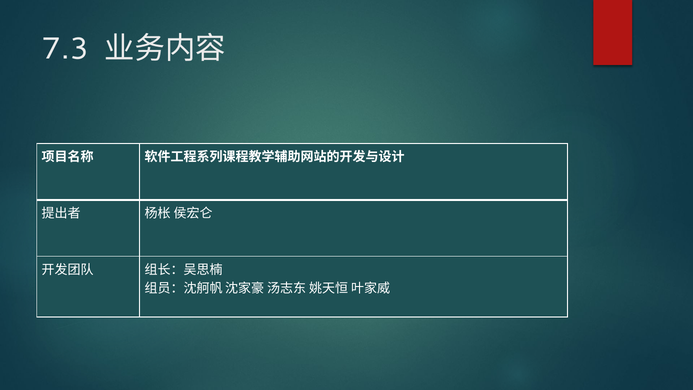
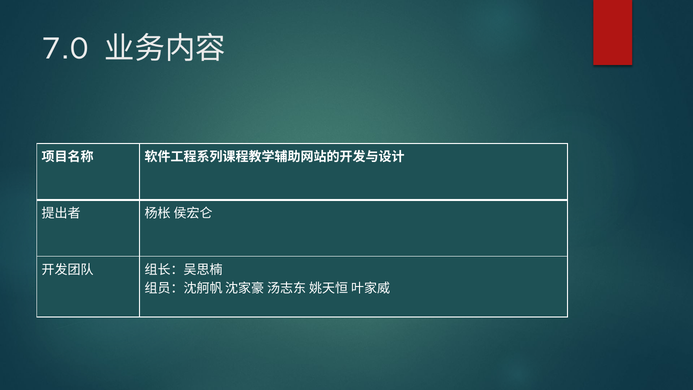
7.3: 7.3 -> 7.0
